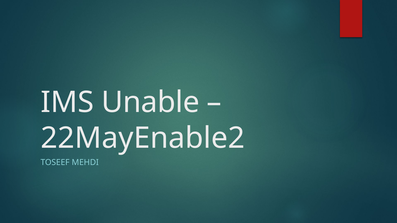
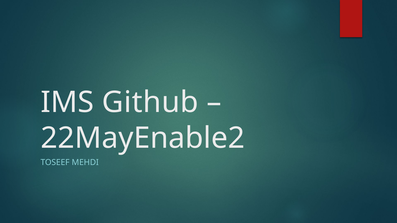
Unable: Unable -> Github
